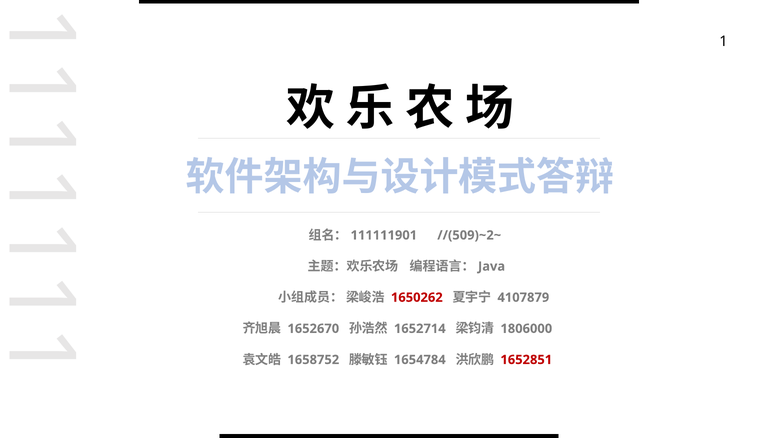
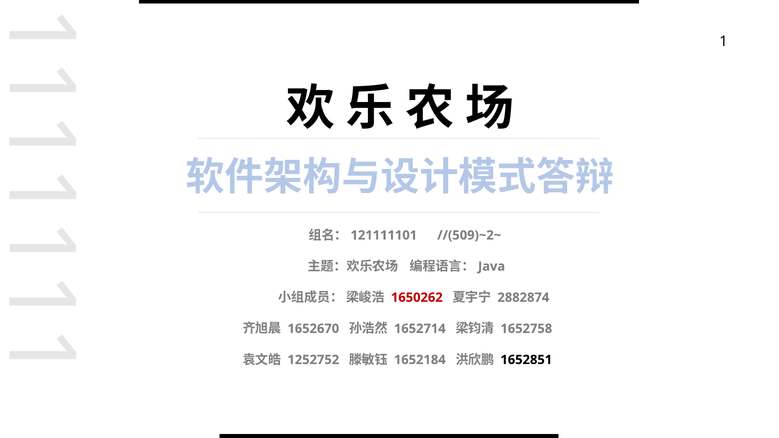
111111901: 111111901 -> 121111101
4107879: 4107879 -> 2882874
1806000: 1806000 -> 1652758
1658752: 1658752 -> 1252752
1654784: 1654784 -> 1652184
1652851 colour: red -> black
